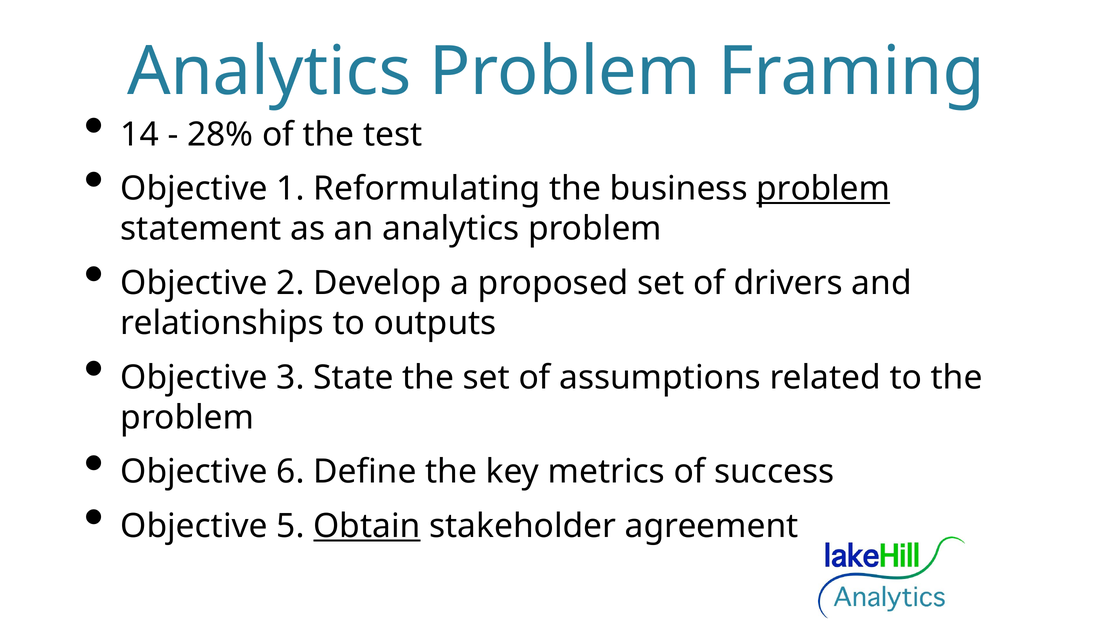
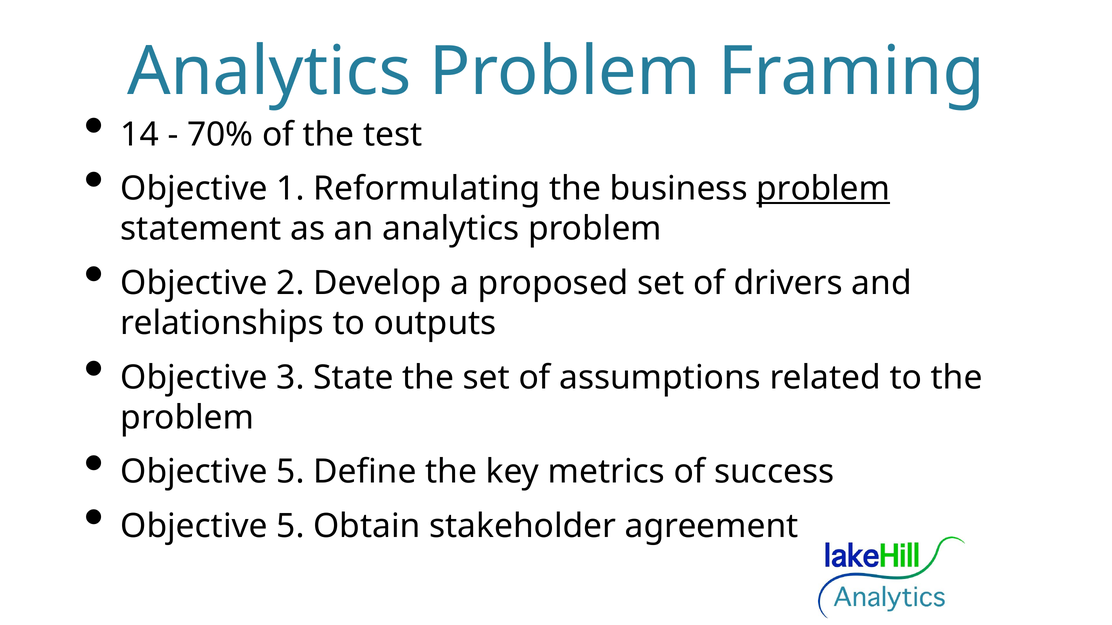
28%: 28% -> 70%
6 at (290, 472): 6 -> 5
Obtain underline: present -> none
